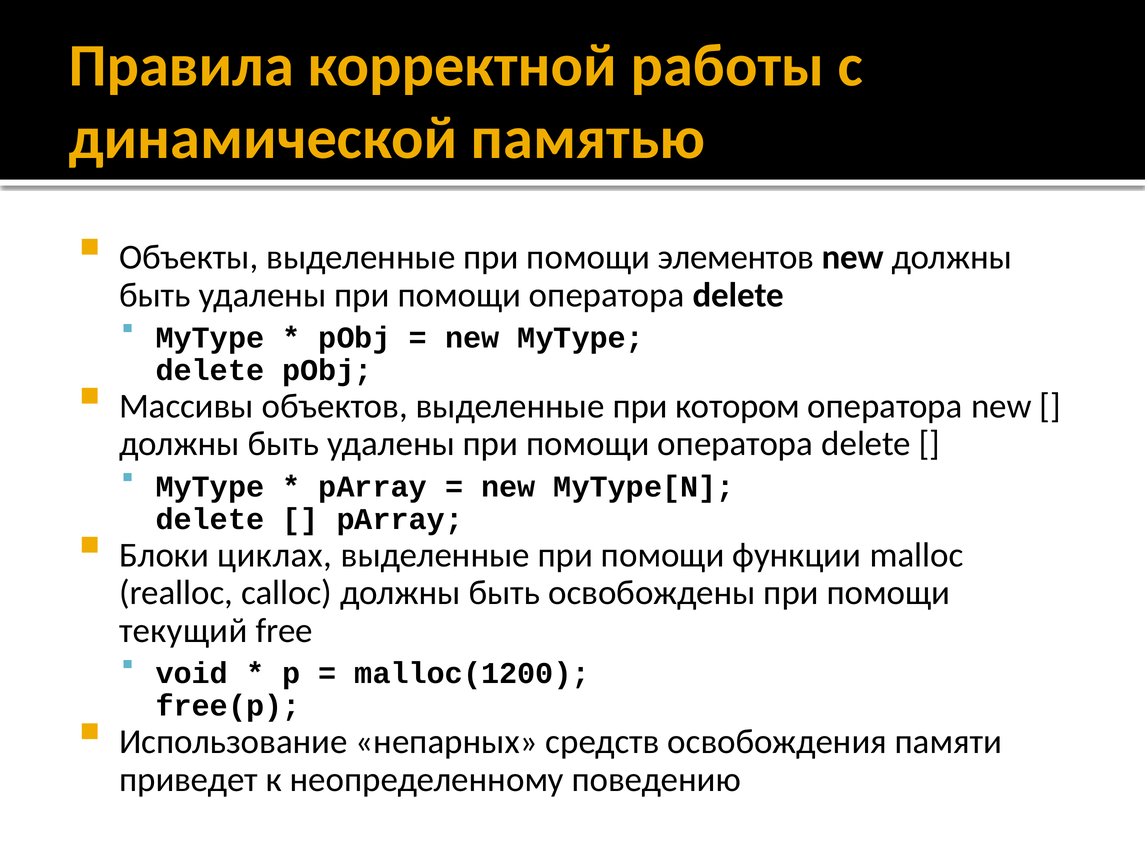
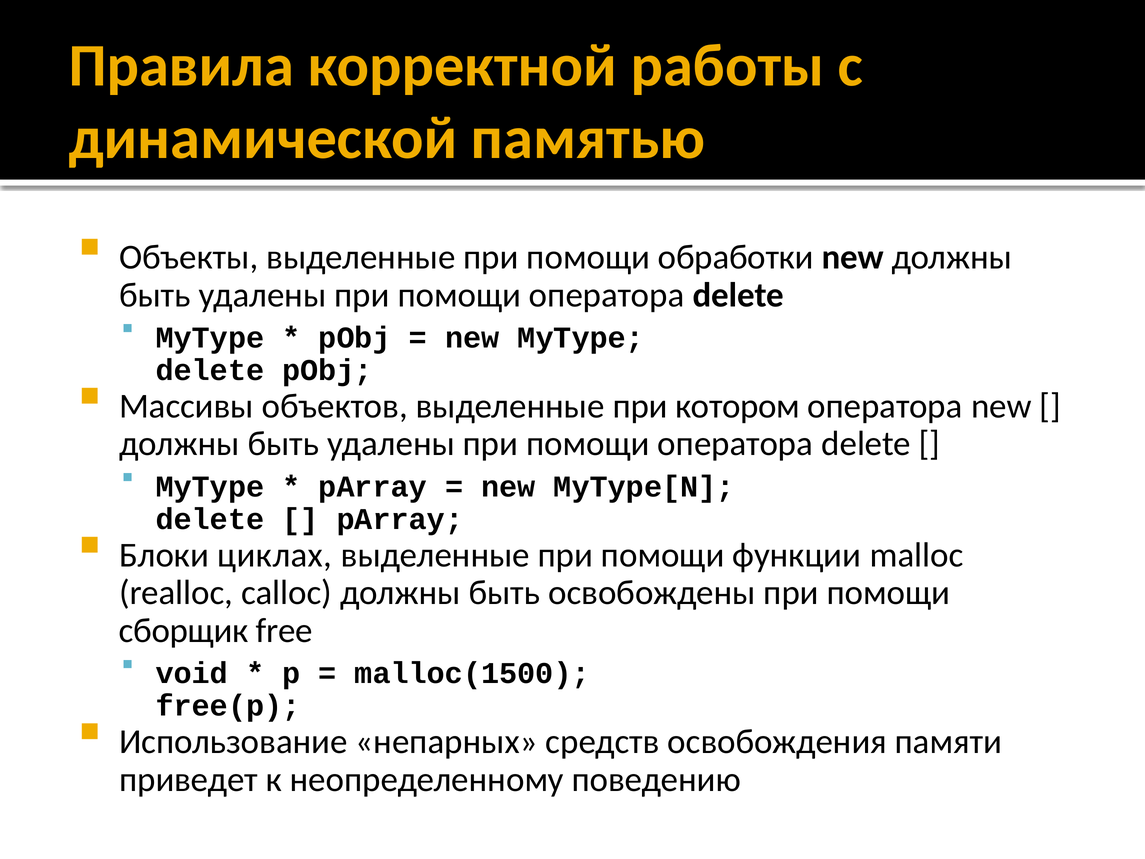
элементов: элементов -> обработки
текущий: текущий -> сборщик
malloc(1200: malloc(1200 -> malloc(1500
